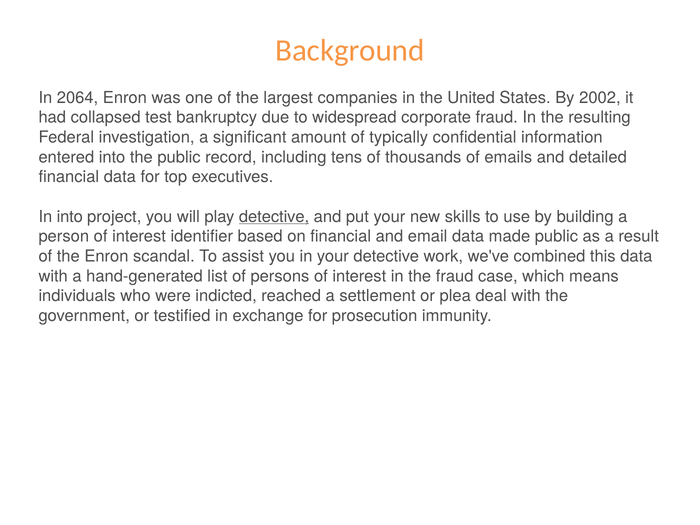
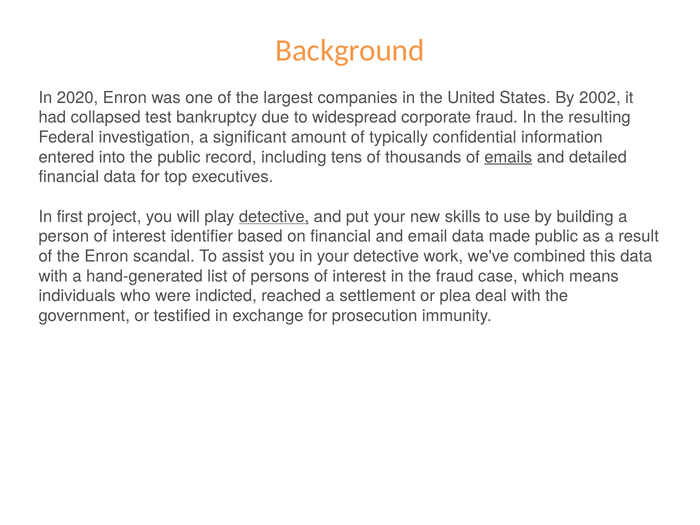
2064: 2064 -> 2020
emails underline: none -> present
In into: into -> first
